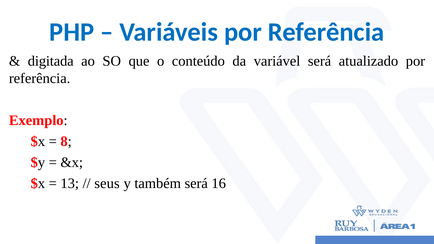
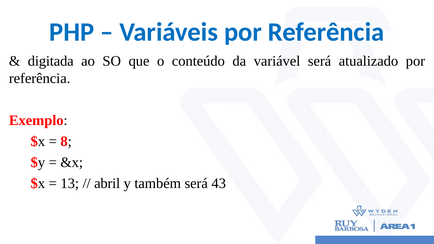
seus: seus -> abril
16: 16 -> 43
